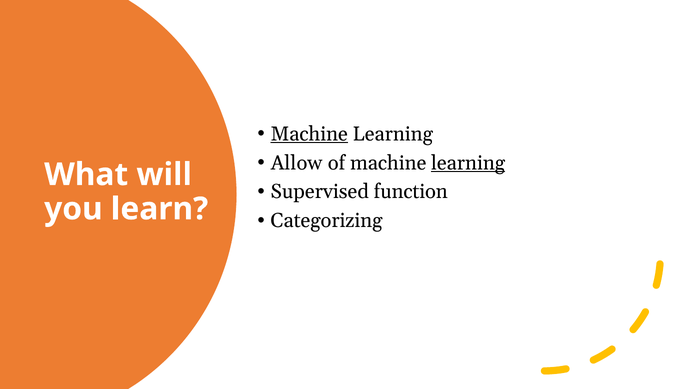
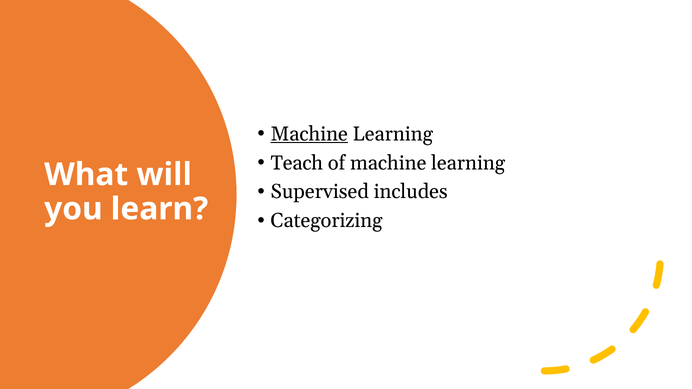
Allow: Allow -> Teach
learning at (468, 163) underline: present -> none
function: function -> includes
